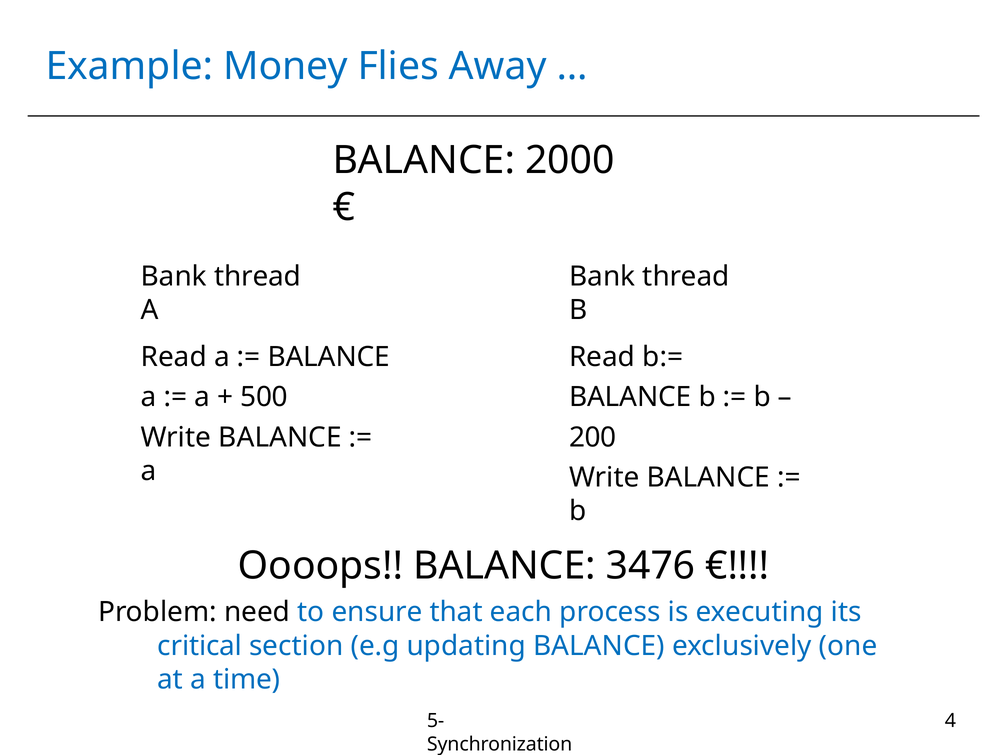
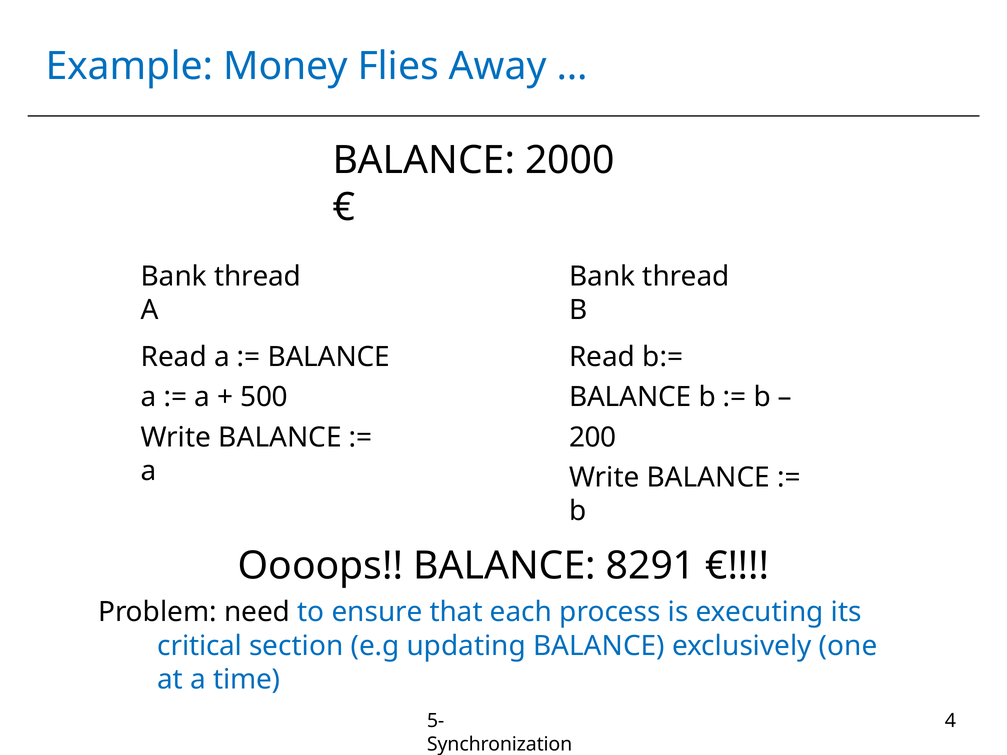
3476: 3476 -> 8291
